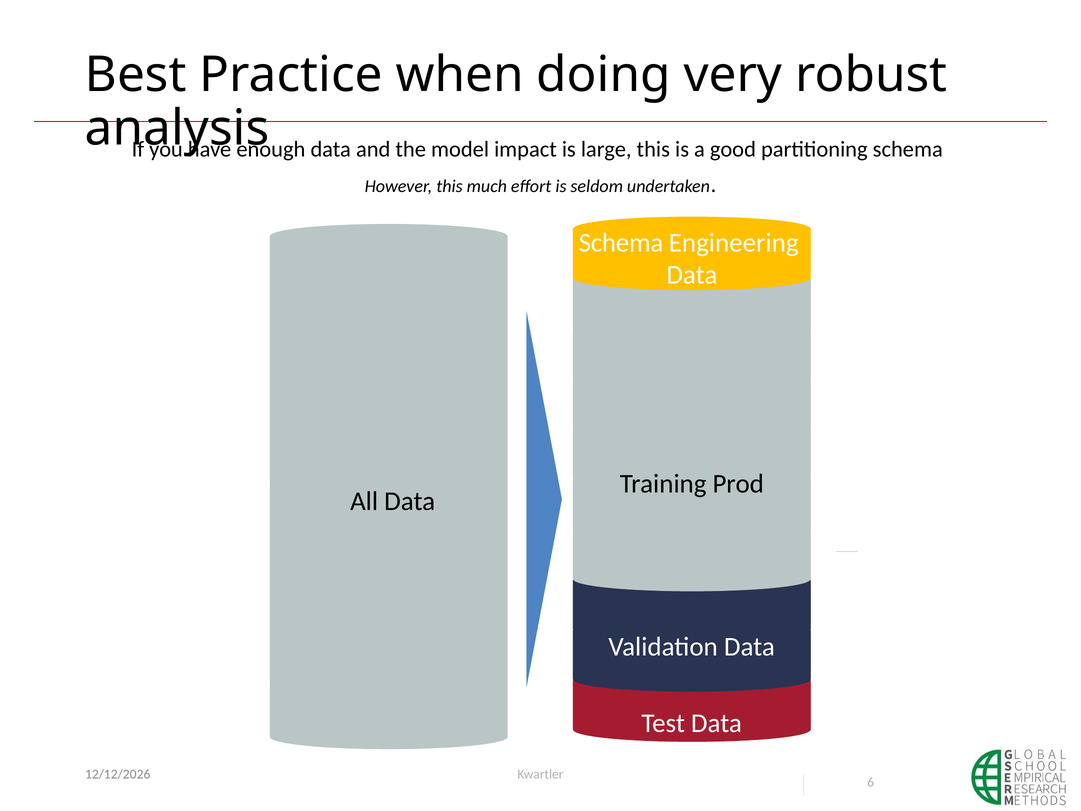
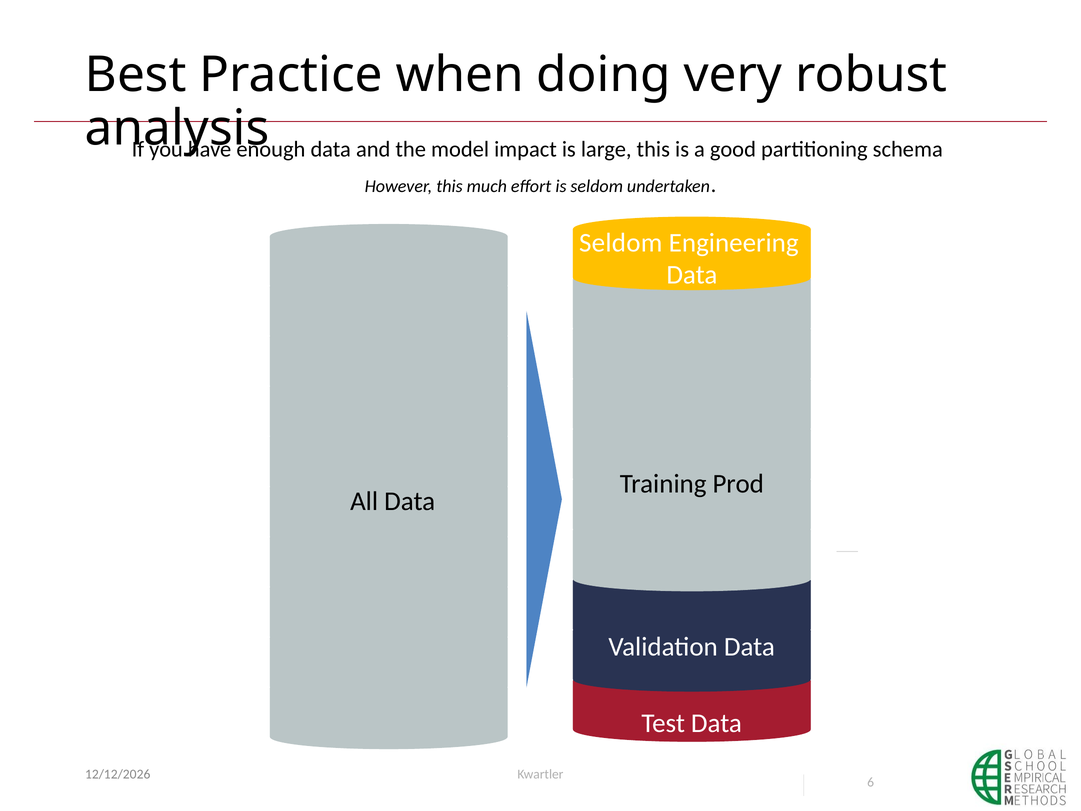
Schema at (621, 243): Schema -> Seldom
